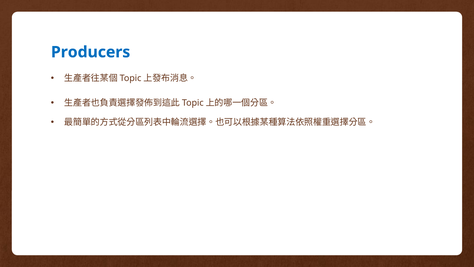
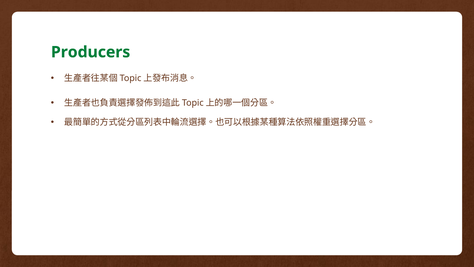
Producers colour: blue -> green
